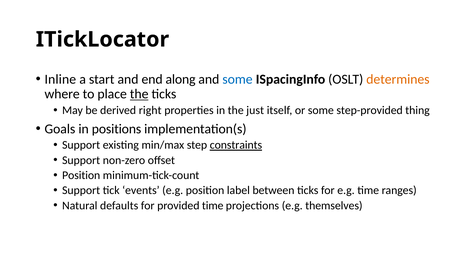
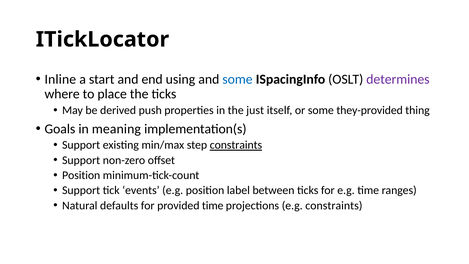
along: along -> using
determines colour: orange -> purple
the at (139, 94) underline: present -> none
right: right -> push
step-provided: step-provided -> they-provided
positions: positions -> meaning
e.g themselves: themselves -> constraints
